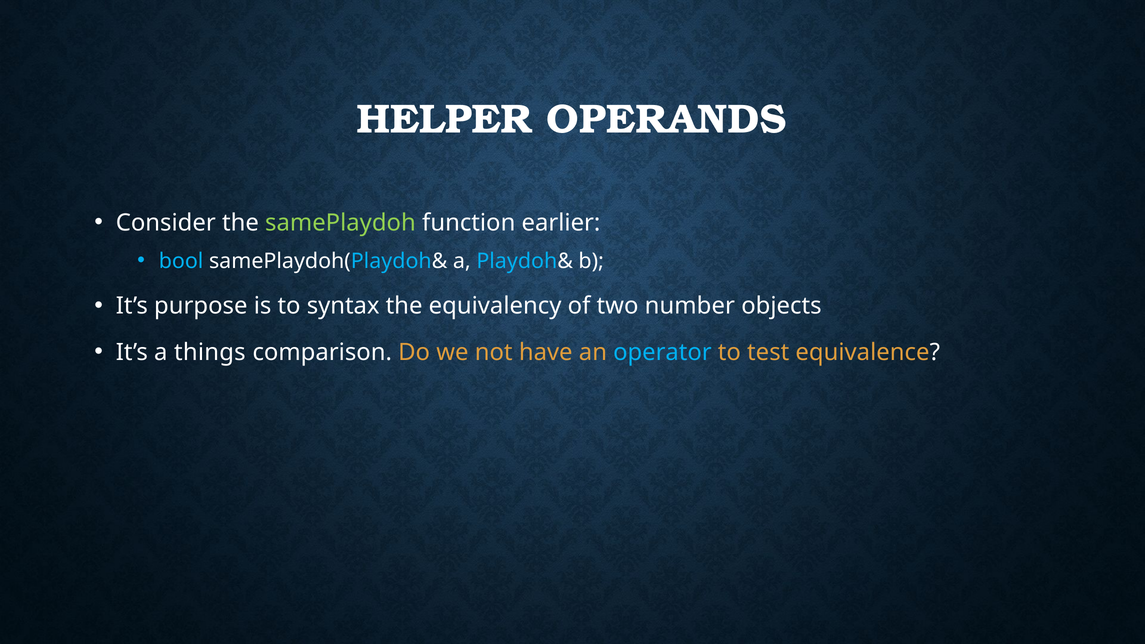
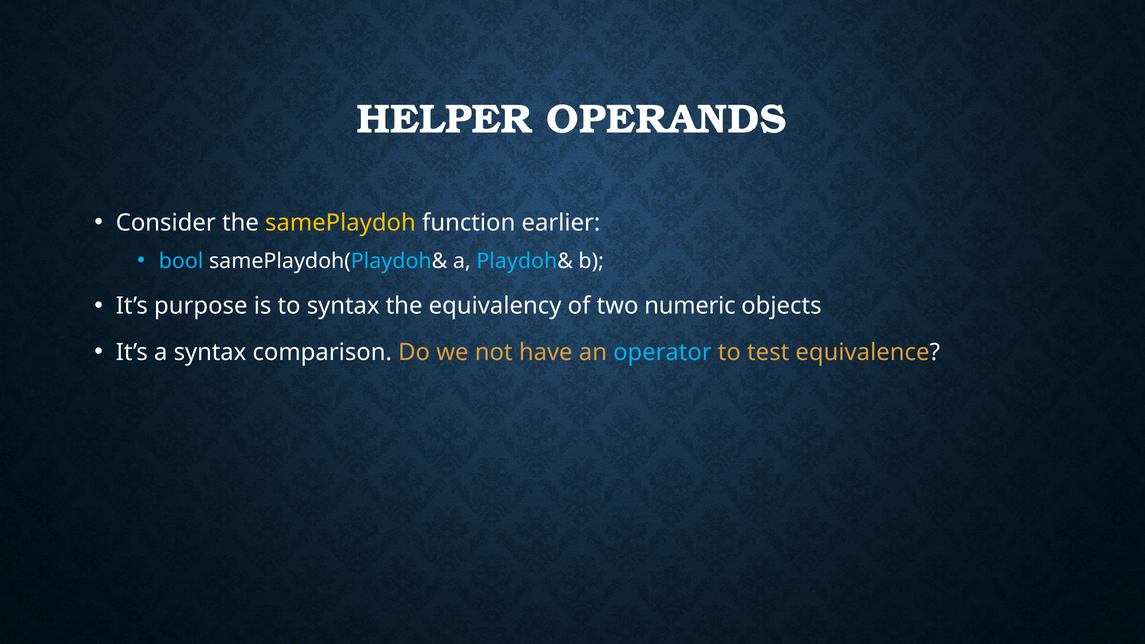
samePlaydoh colour: light green -> yellow
number: number -> numeric
a things: things -> syntax
